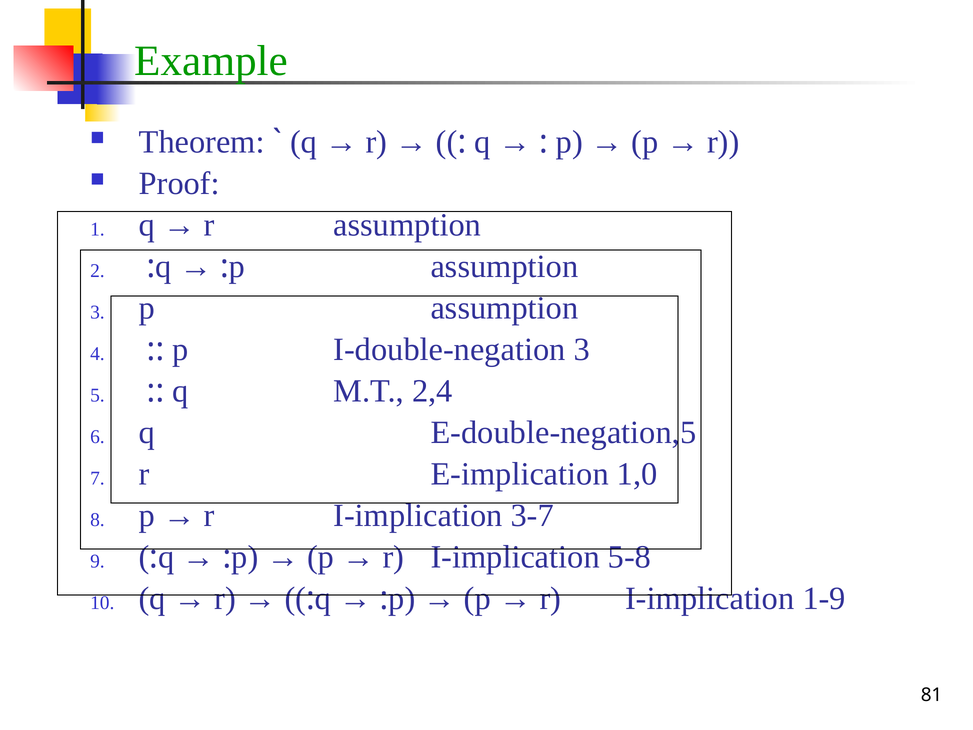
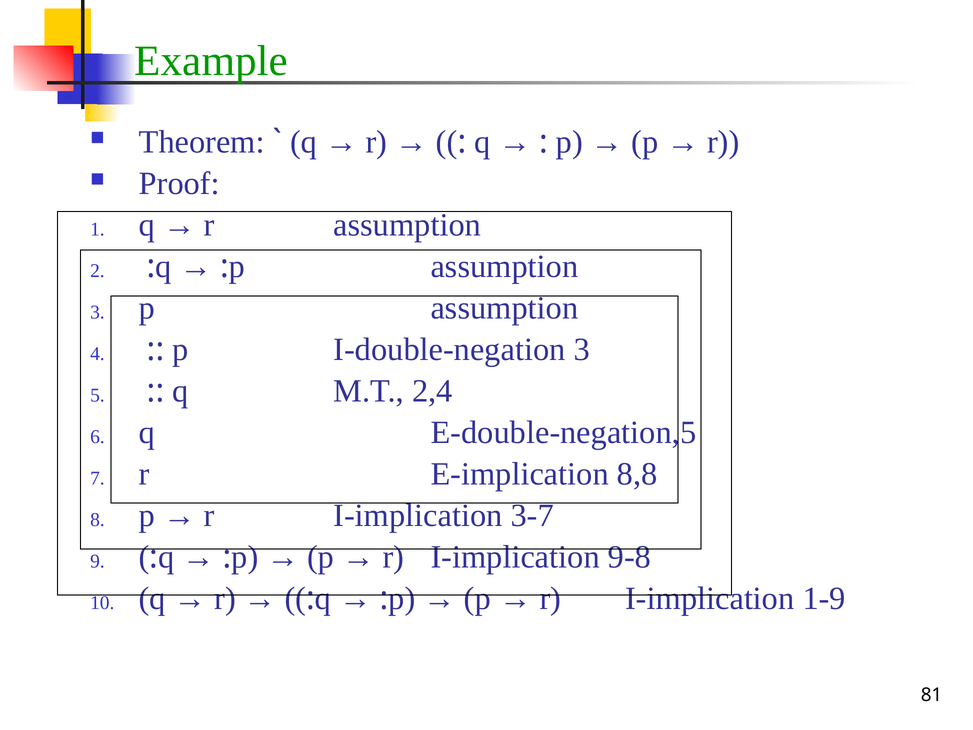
1,0: 1,0 -> 8,8
5-8: 5-8 -> 9-8
